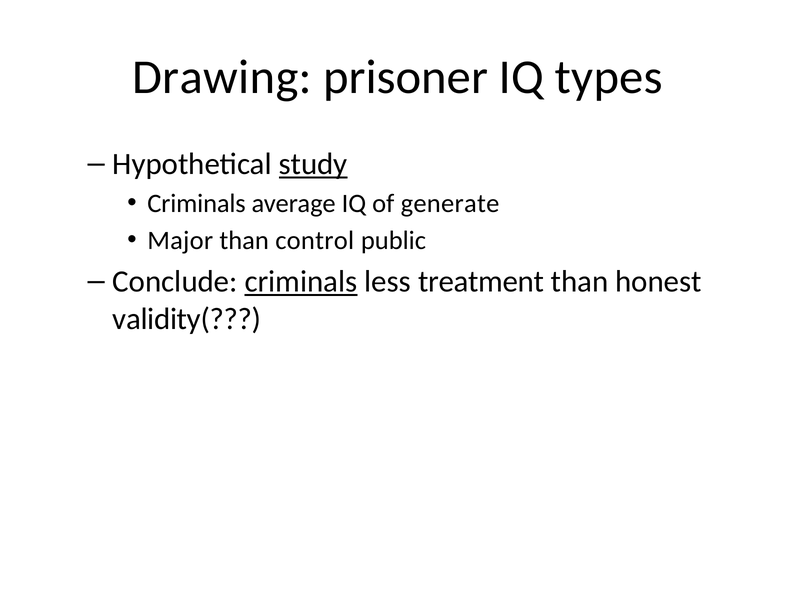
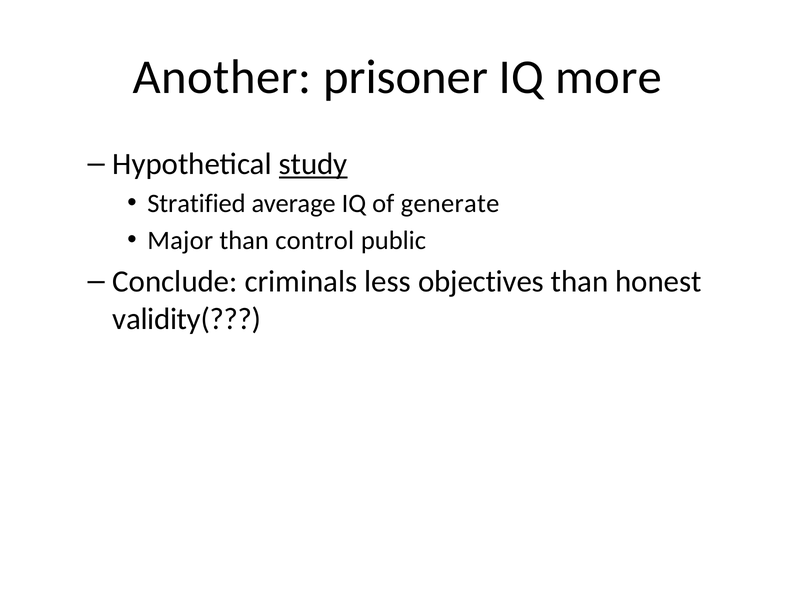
Drawing: Drawing -> Another
types: types -> more
Criminals at (196, 204): Criminals -> Stratified
criminals at (301, 282) underline: present -> none
treatment: treatment -> objectives
